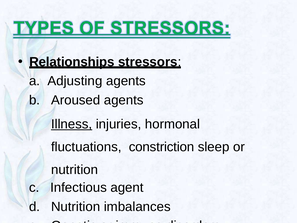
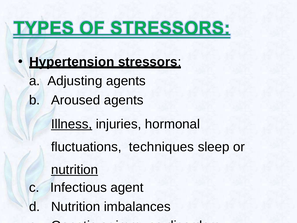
Relationships: Relationships -> Hypertension
constriction: constriction -> techniques
nutrition at (75, 170) underline: none -> present
